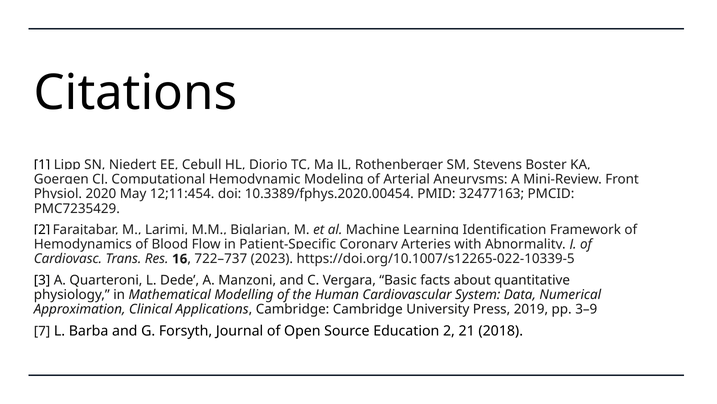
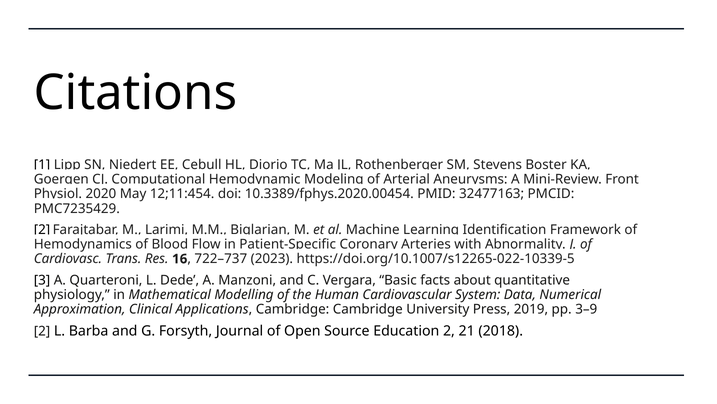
7 at (42, 331): 7 -> 2
